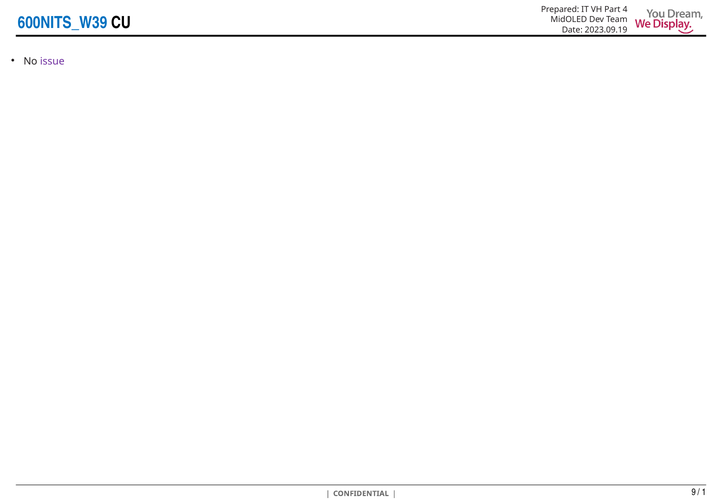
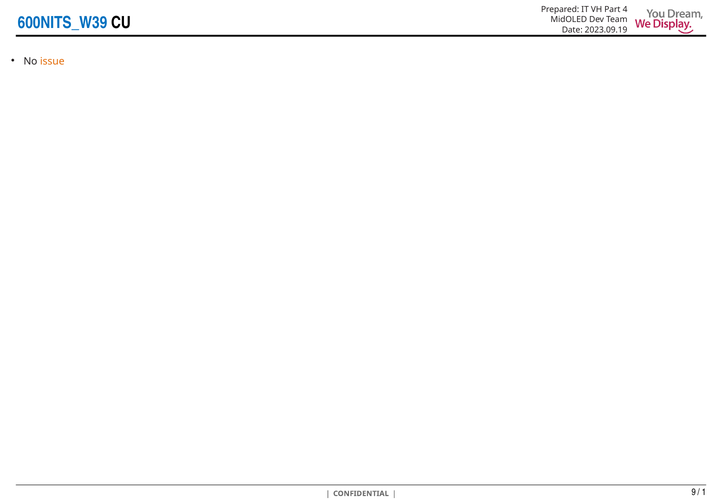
issue colour: purple -> orange
